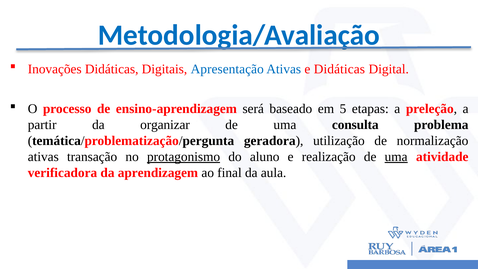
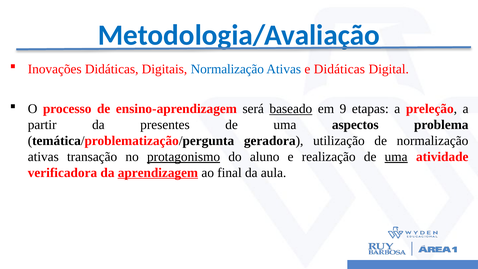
Digitais Apresentação: Apresentação -> Normalização
baseado underline: none -> present
5: 5 -> 9
organizar: organizar -> presentes
consulta: consulta -> aspectos
aprendizagem at (158, 173) underline: none -> present
